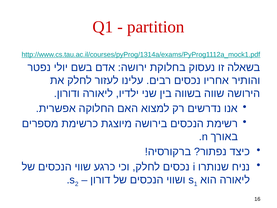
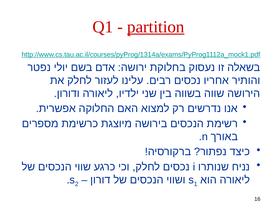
partition underline: none -> present
